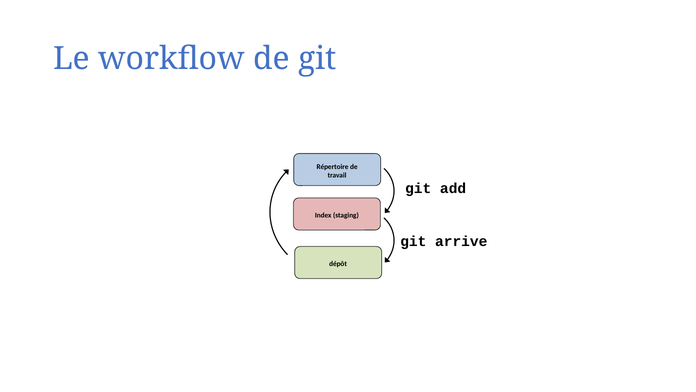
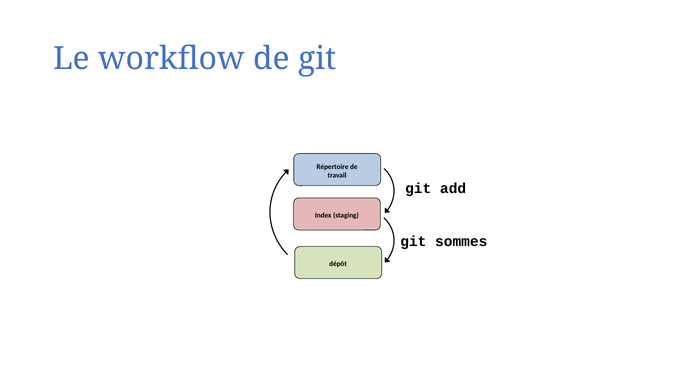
arrive: arrive -> sommes
